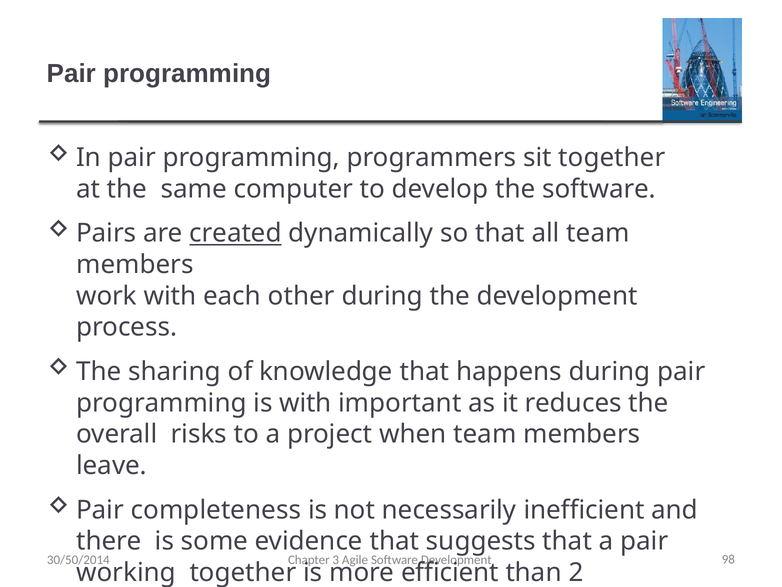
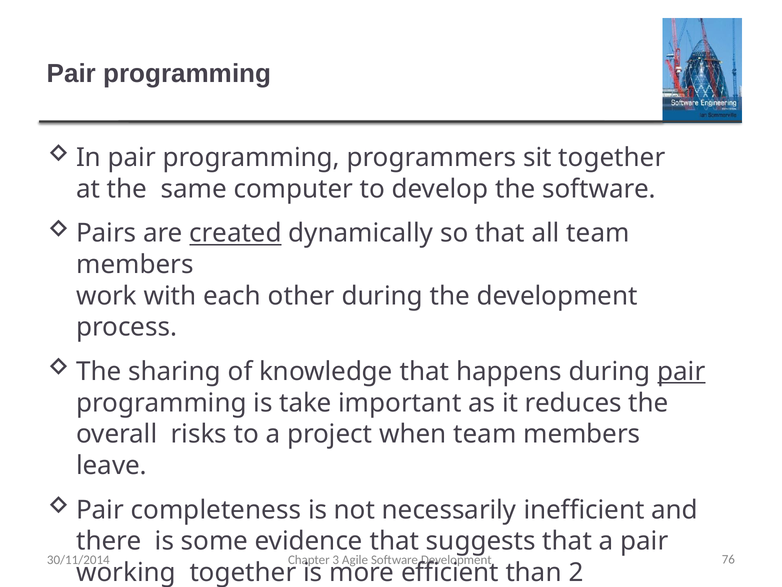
pair at (681, 371) underline: none -> present
is with: with -> take
30/50/2014: 30/50/2014 -> 30/11/2014
98: 98 -> 76
